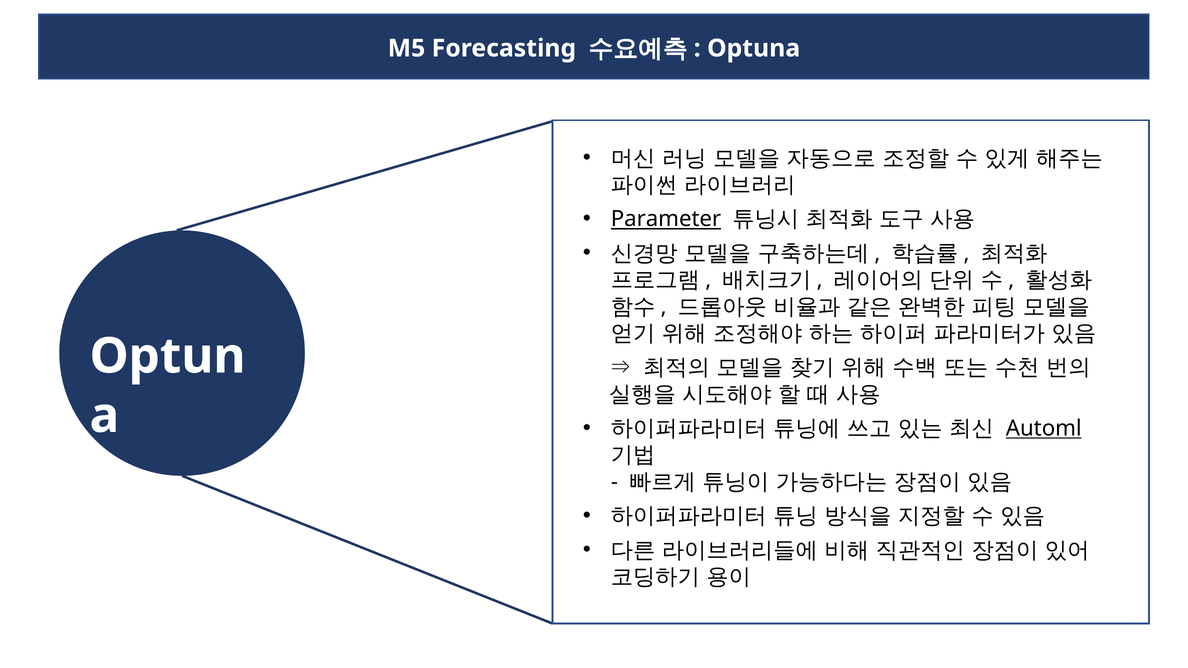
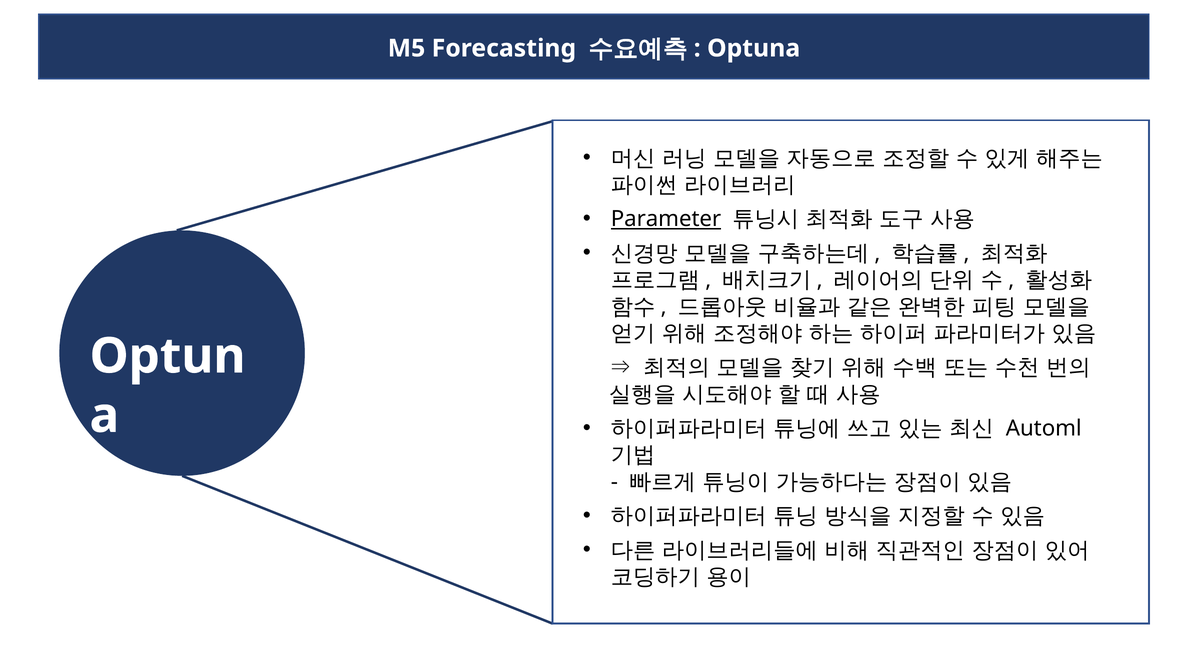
Automl underline: present -> none
